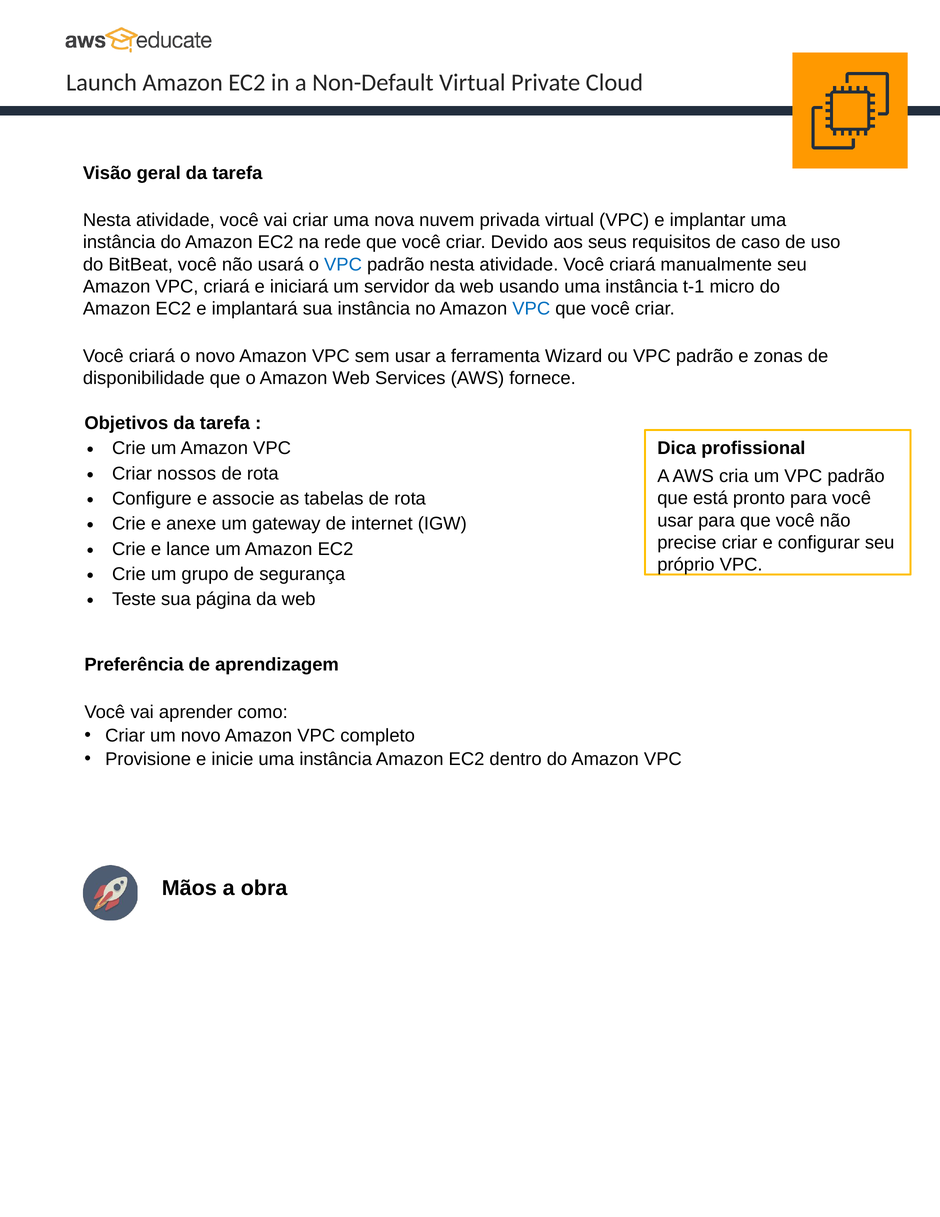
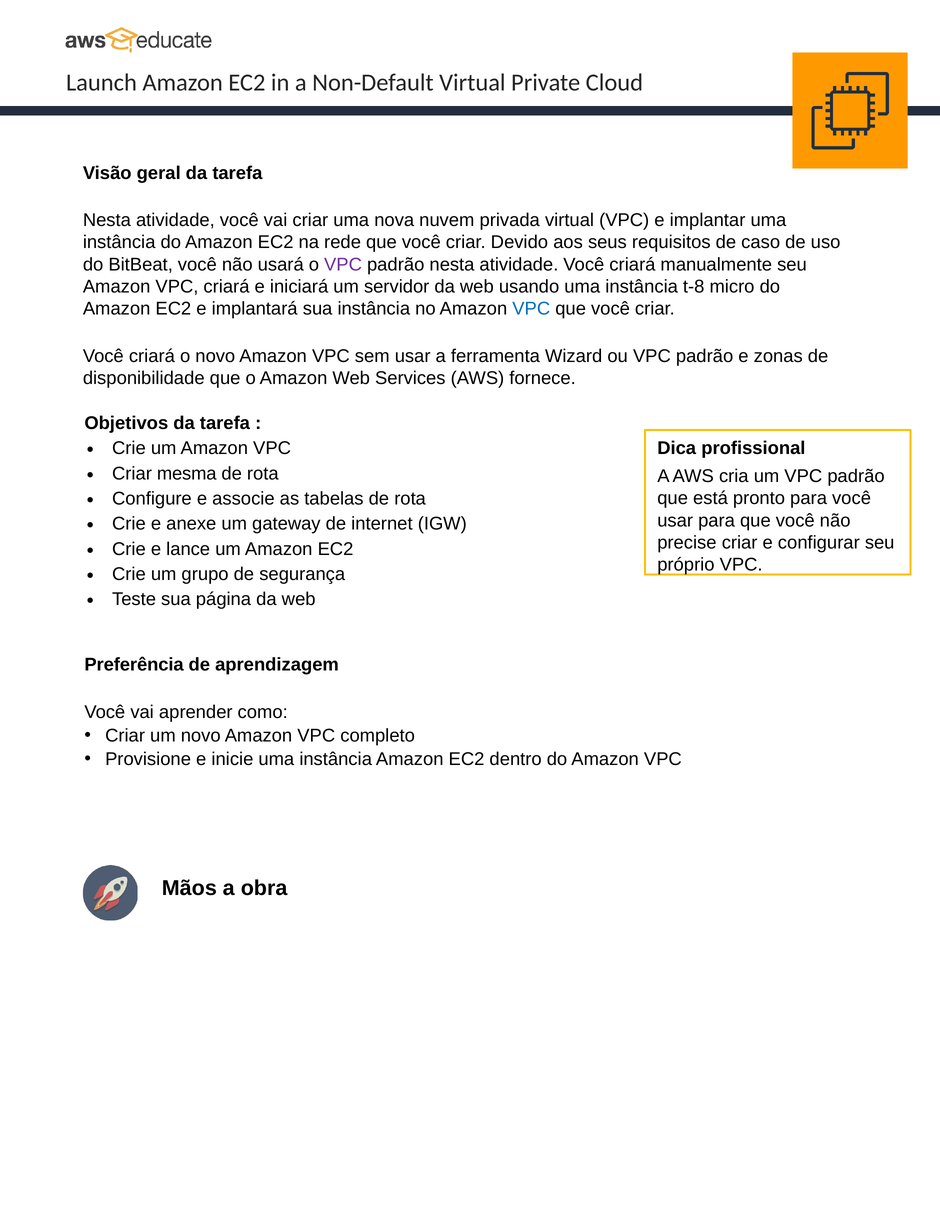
VPC at (343, 264) colour: blue -> purple
t-1: t-1 -> t-8
nossos: nossos -> mesma
